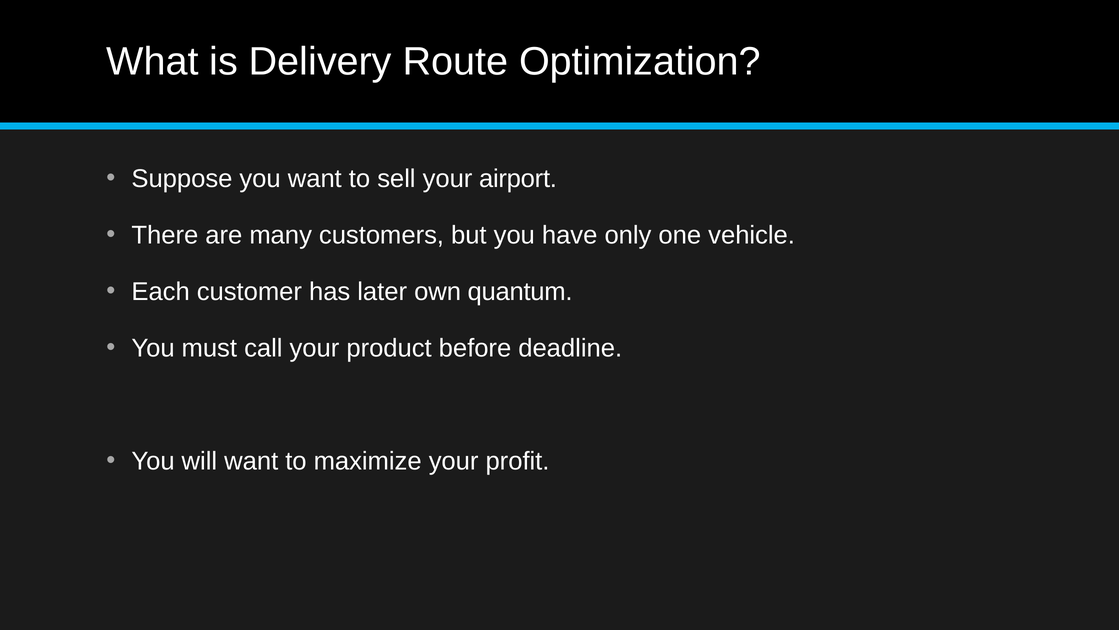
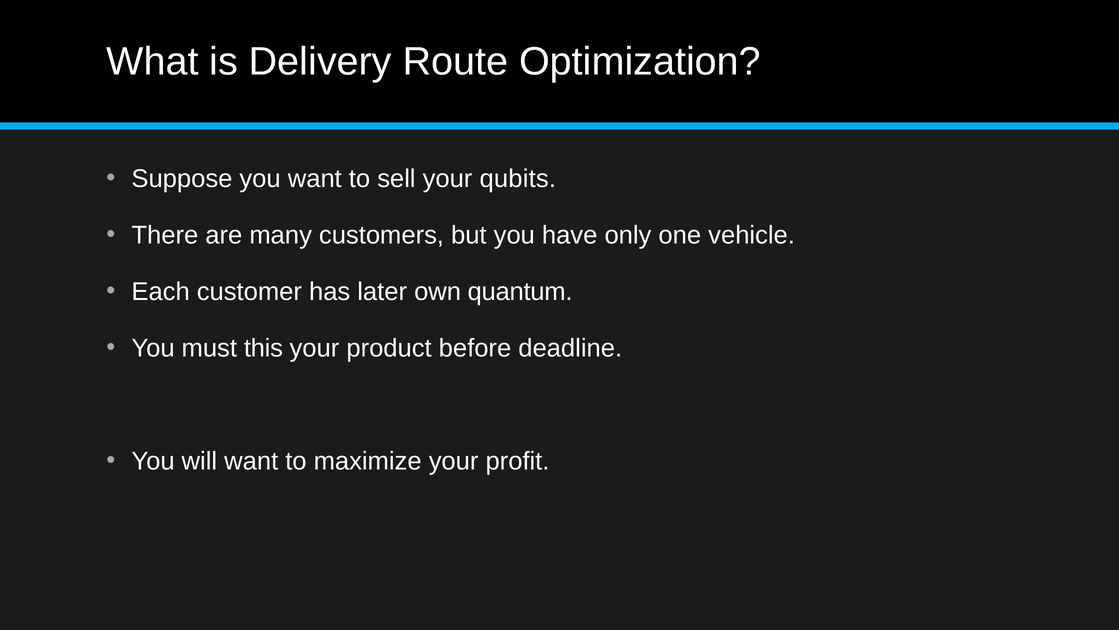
airport: airport -> qubits
call: call -> this
